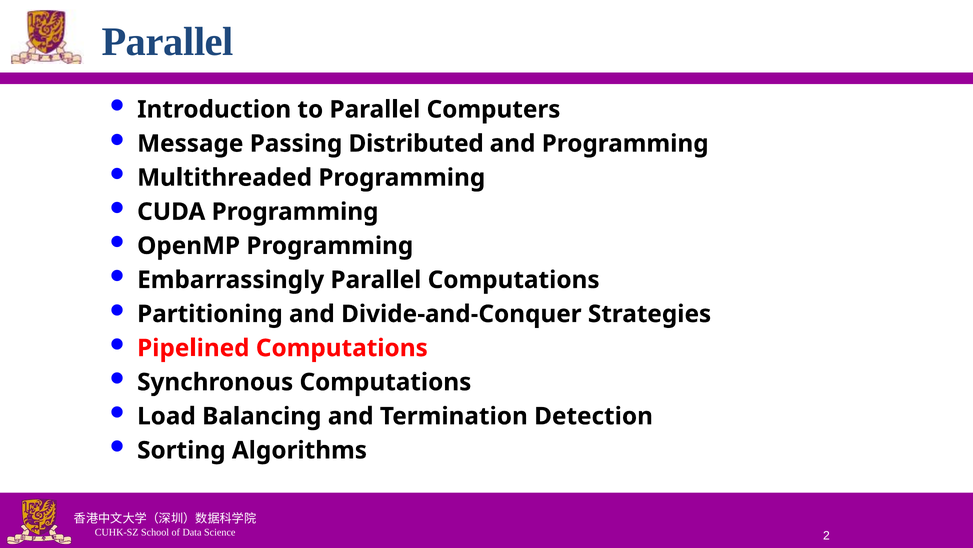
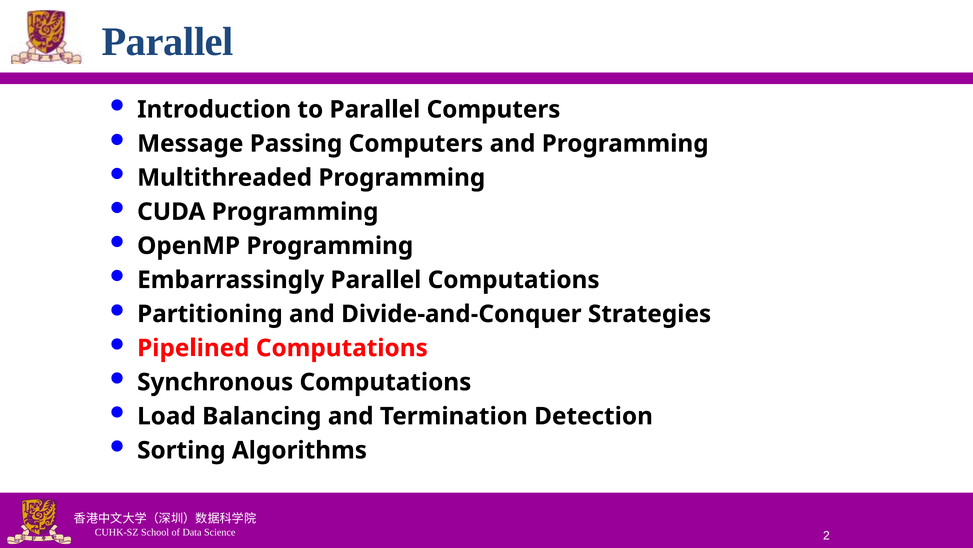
Passing Distributed: Distributed -> Computers
